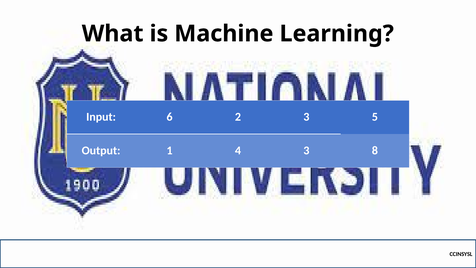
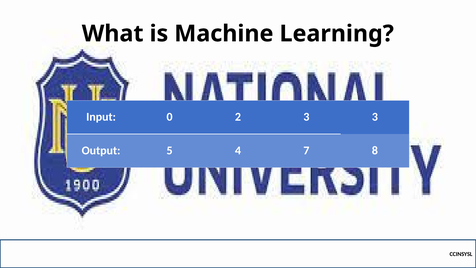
6: 6 -> 0
3 5: 5 -> 3
1: 1 -> 5
4 3: 3 -> 7
